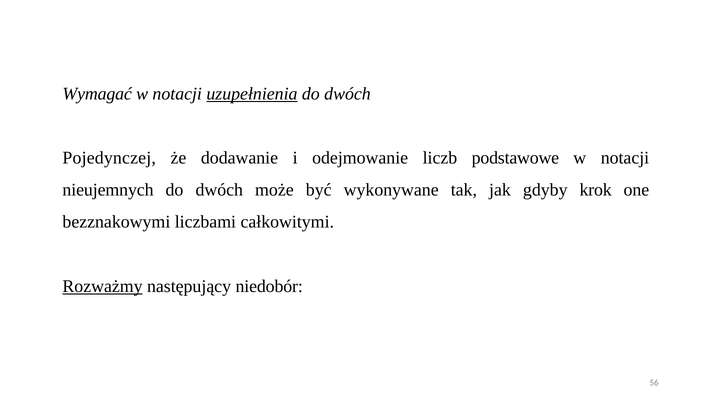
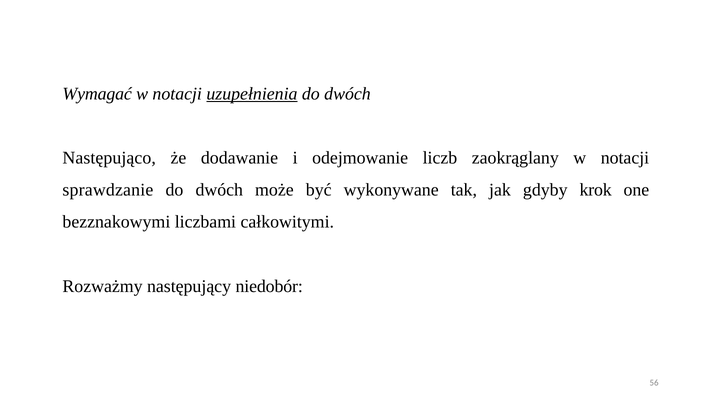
Pojedynczej: Pojedynczej -> Następująco
podstawowe: podstawowe -> zaokrąglany
nieujemnych: nieujemnych -> sprawdzanie
Rozważmy underline: present -> none
